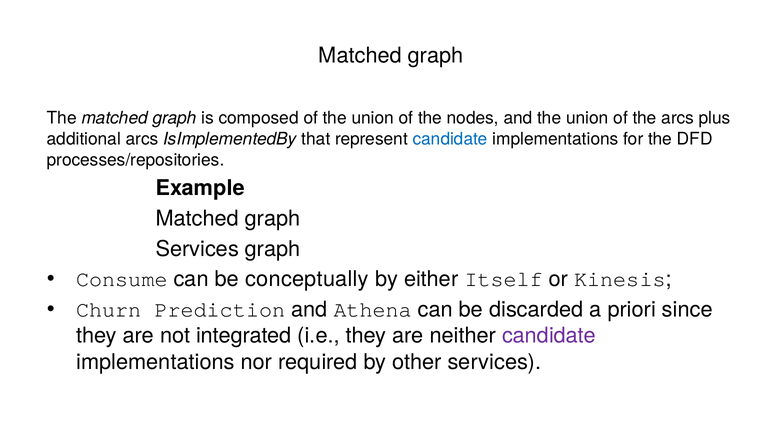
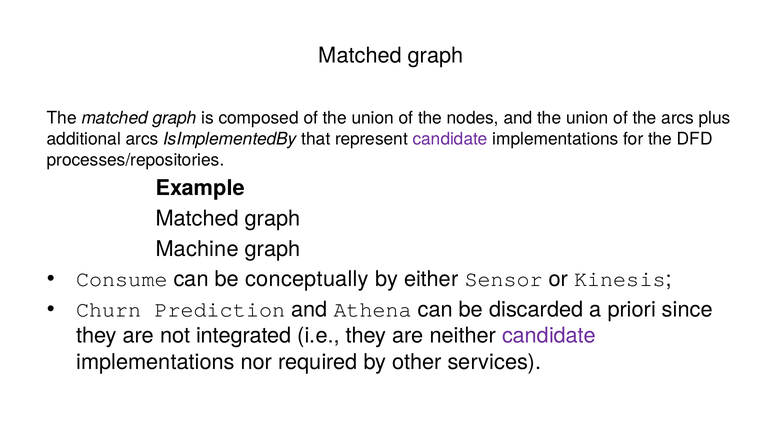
candidate at (450, 139) colour: blue -> purple
Services at (197, 249): Services -> Machine
Itself: Itself -> Sensor
